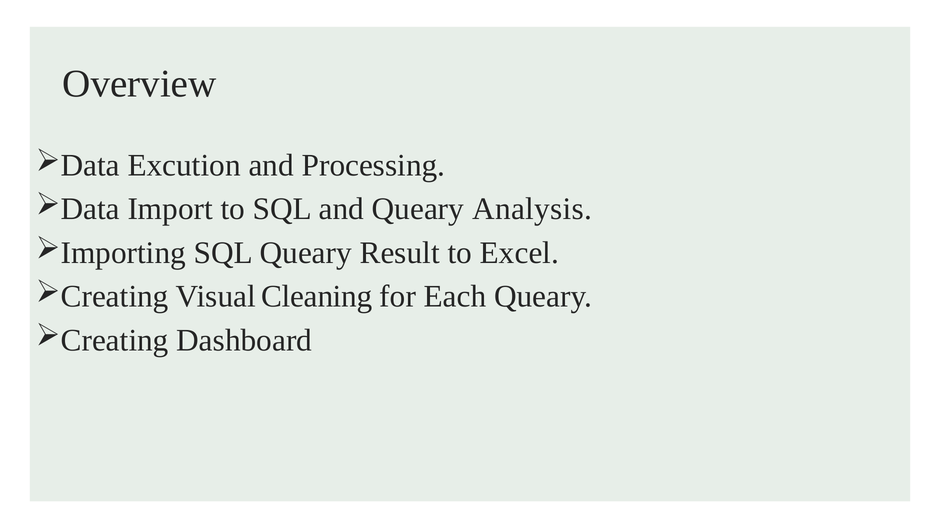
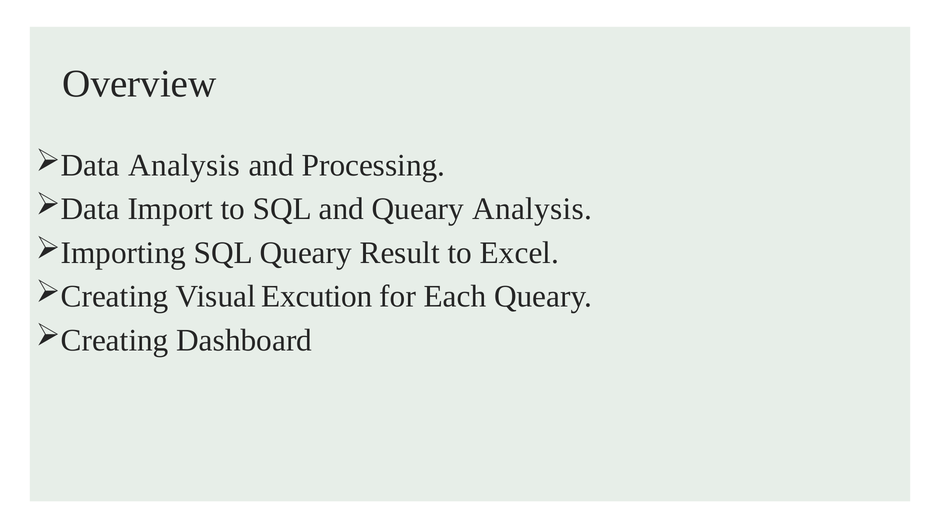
Excution at (184, 165): Excution -> Analysis
Cleaning: Cleaning -> Excution
